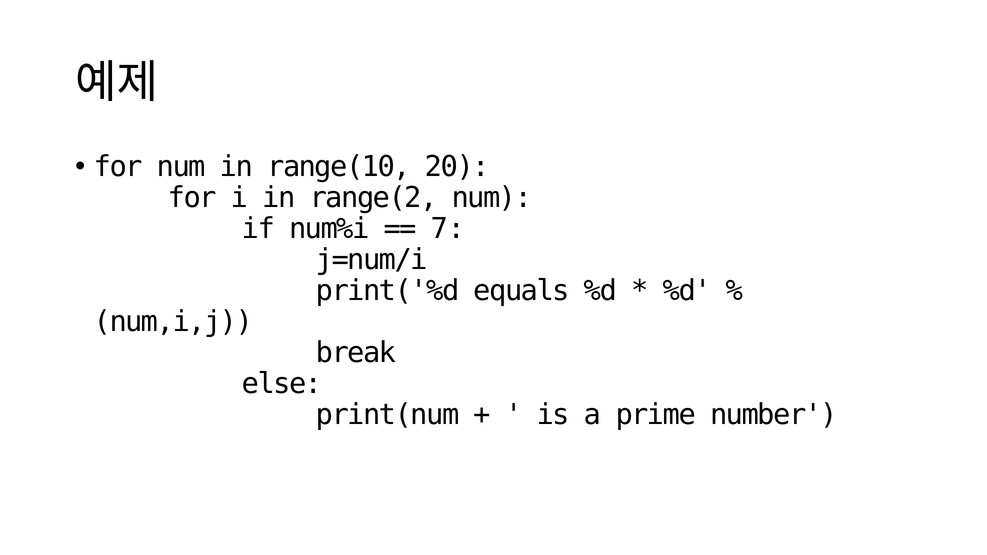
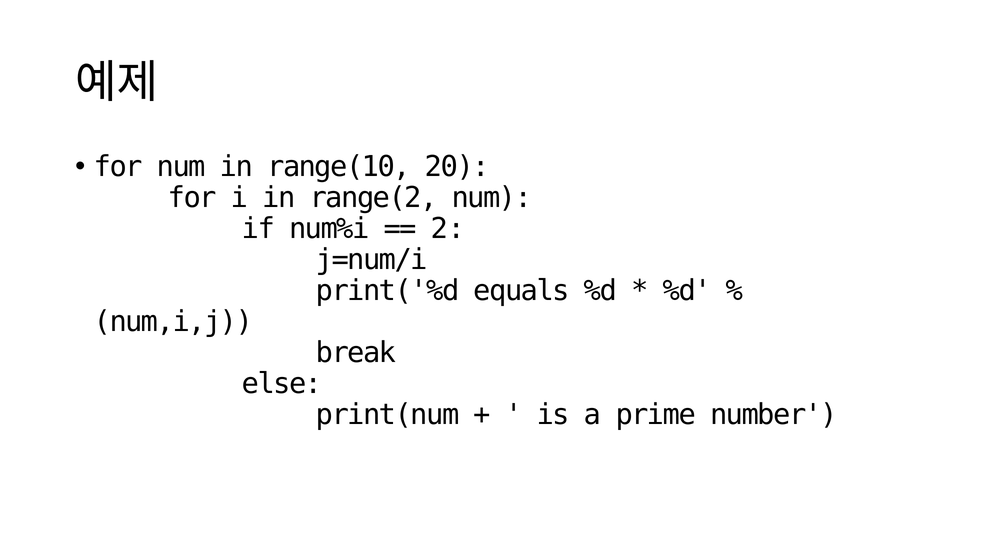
7: 7 -> 2
